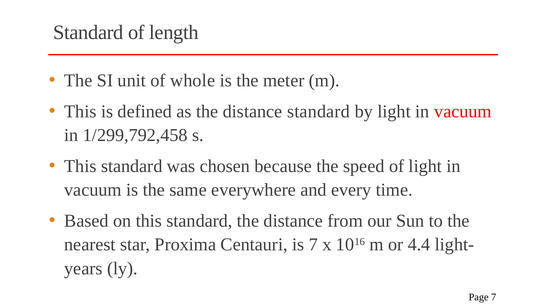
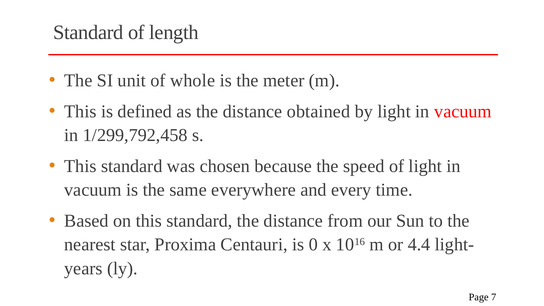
distance standard: standard -> obtained
is 7: 7 -> 0
